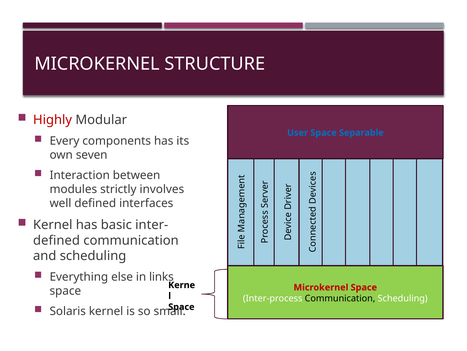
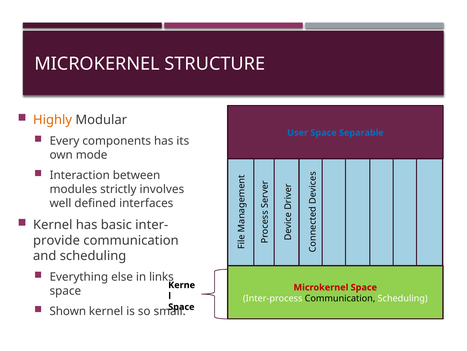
Highly colour: red -> orange
seven: seven -> mode
defined at (56, 240): defined -> provide
Solaris: Solaris -> Shown
